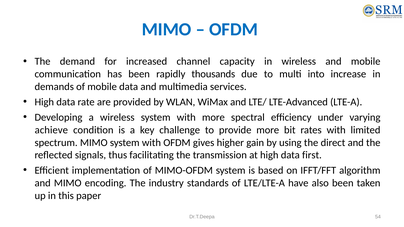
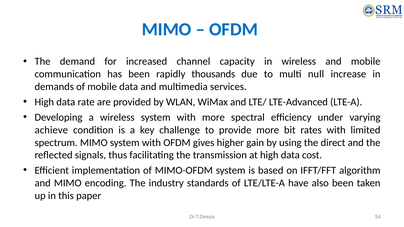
into: into -> null
first: first -> cost
